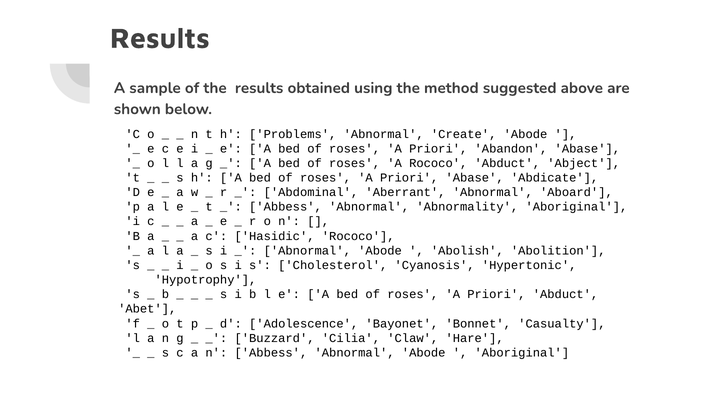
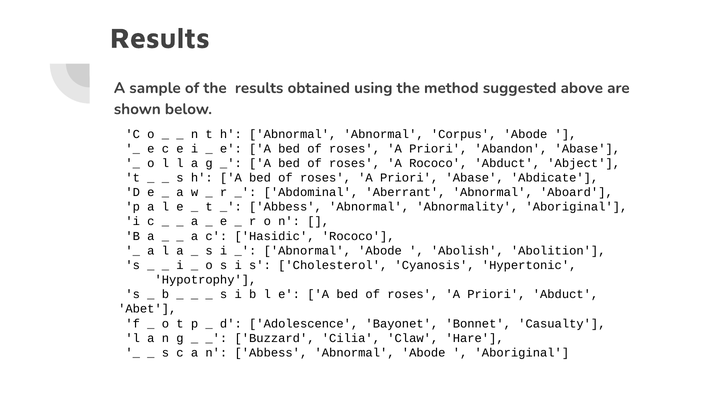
h Problems: Problems -> Abnormal
Create: Create -> Corpus
